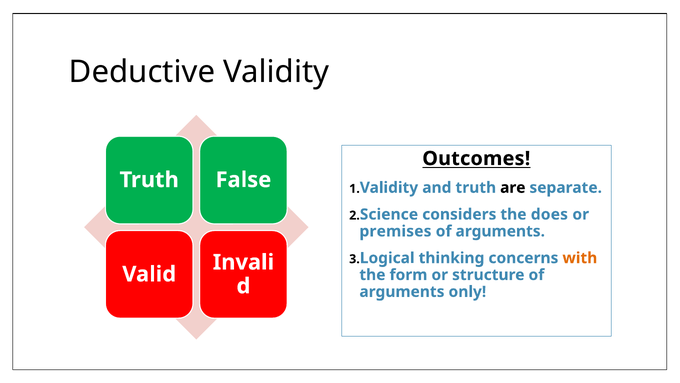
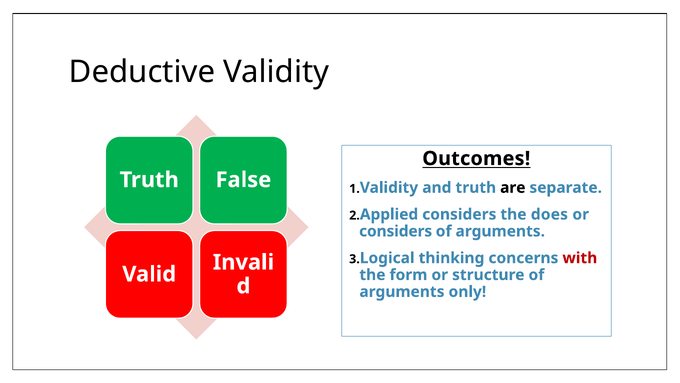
Science: Science -> Applied
premises at (395, 231): premises -> considers
with colour: orange -> red
